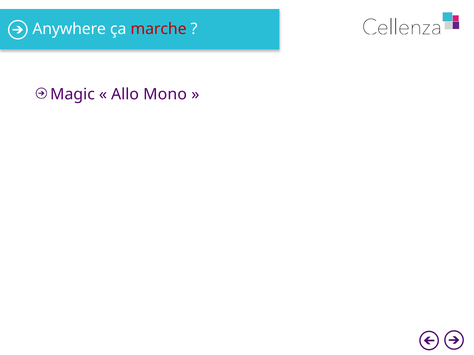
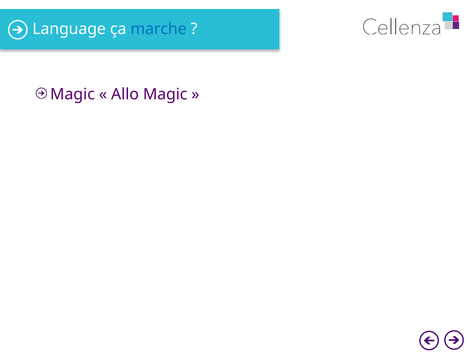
Anywhere: Anywhere -> Language
marche colour: red -> blue
Allo Mono: Mono -> Magic
